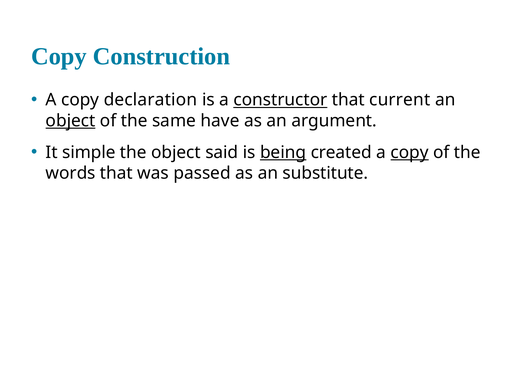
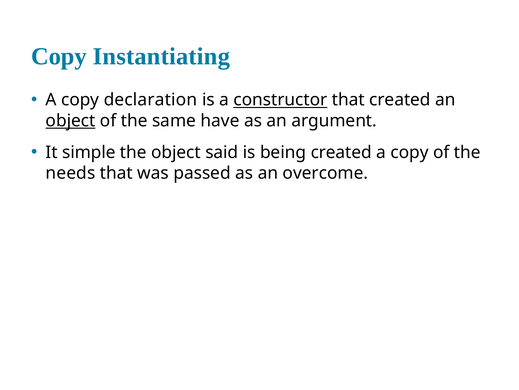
Construction: Construction -> Instantiating
that current: current -> created
being underline: present -> none
copy at (410, 152) underline: present -> none
words: words -> needs
substitute: substitute -> overcome
